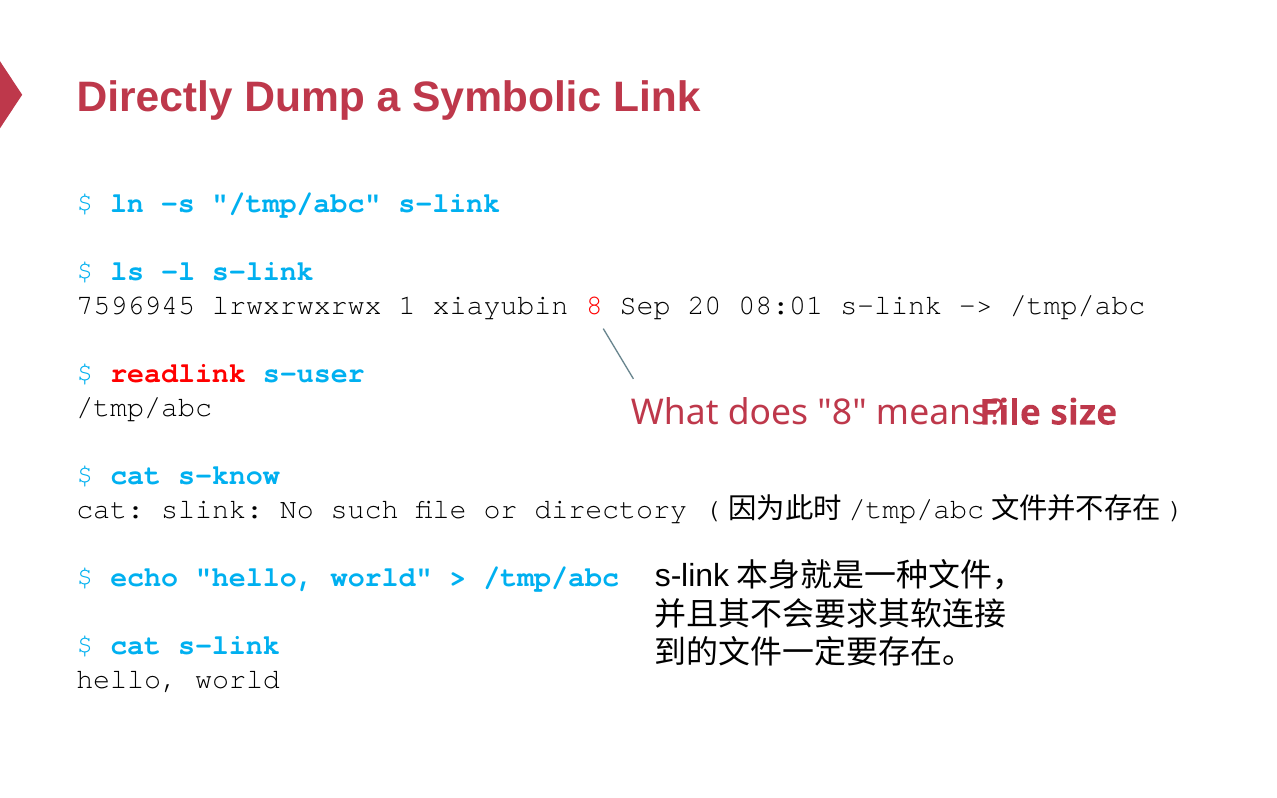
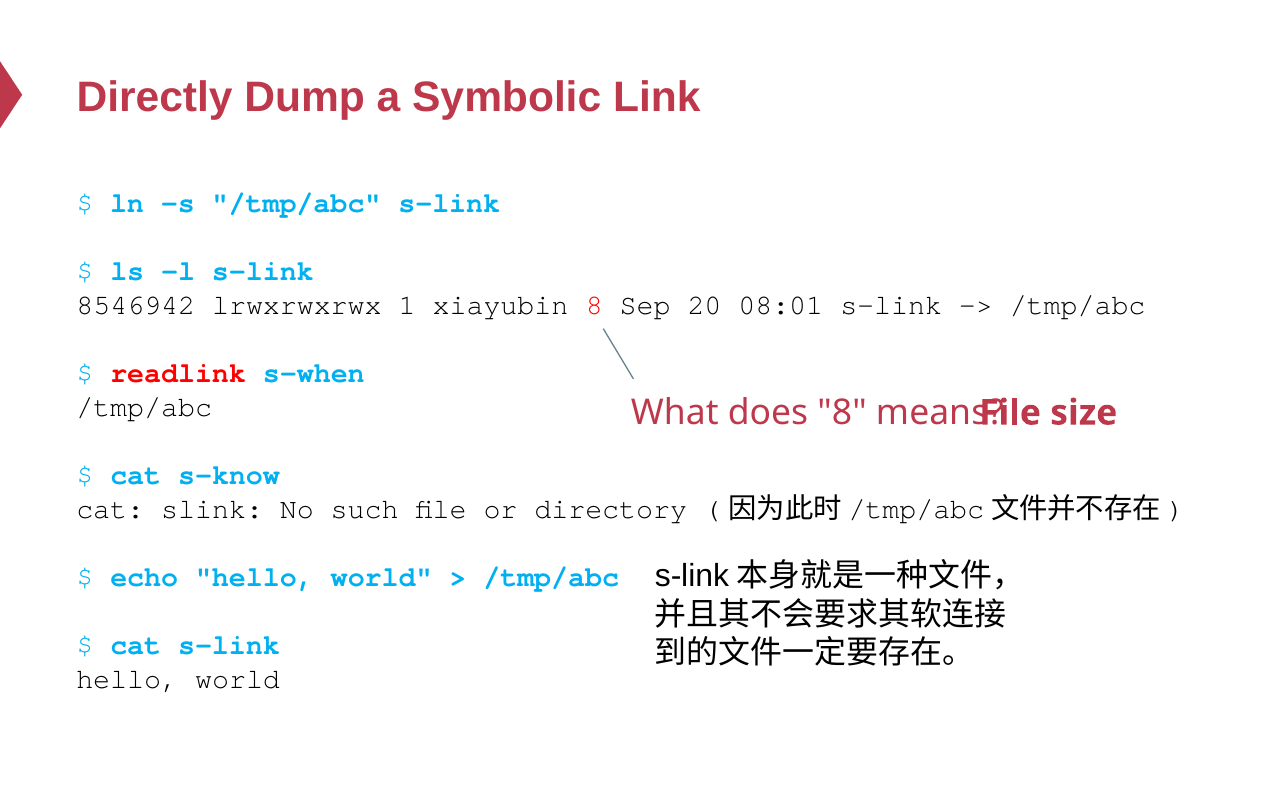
7596945: 7596945 -> 8546942
s-user: s-user -> s-when
